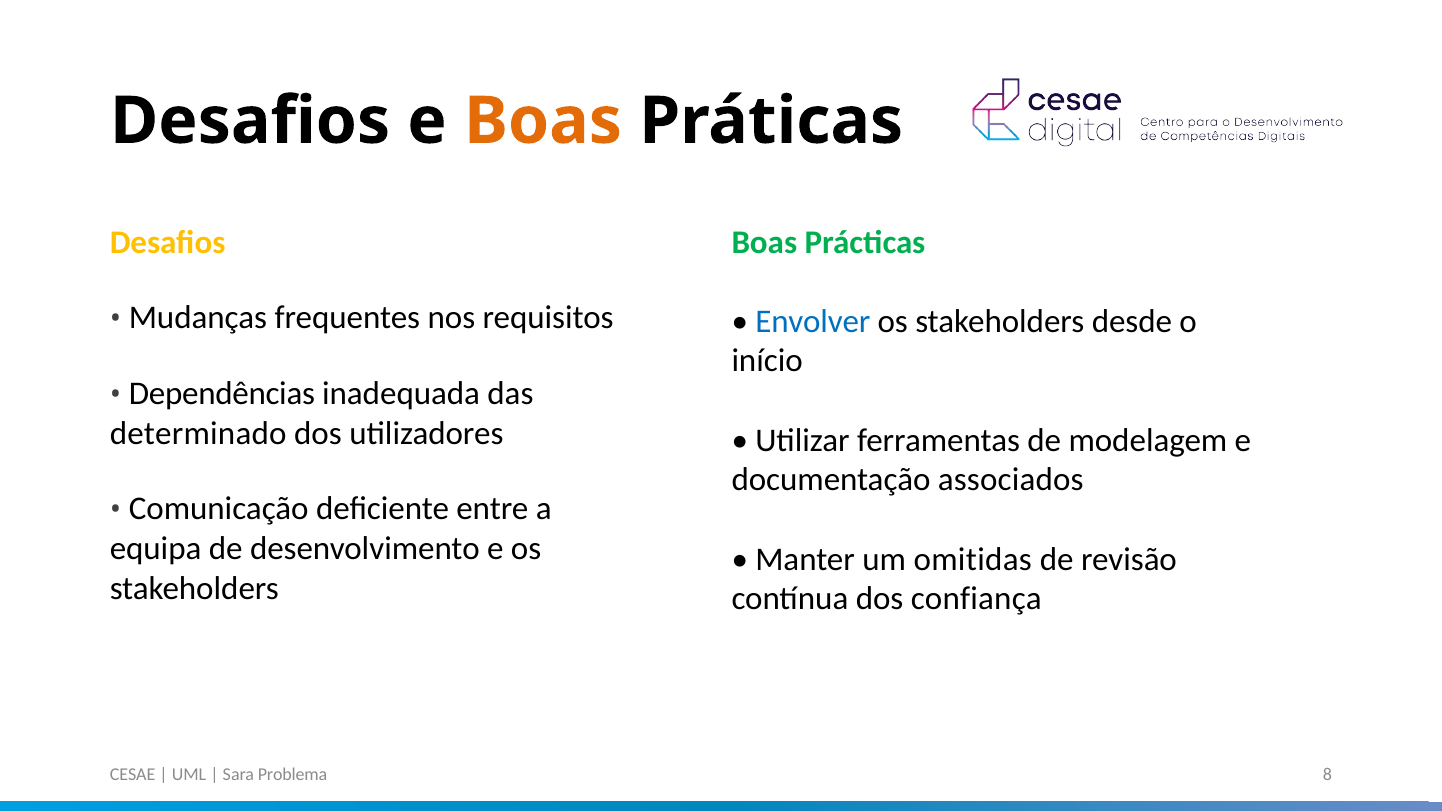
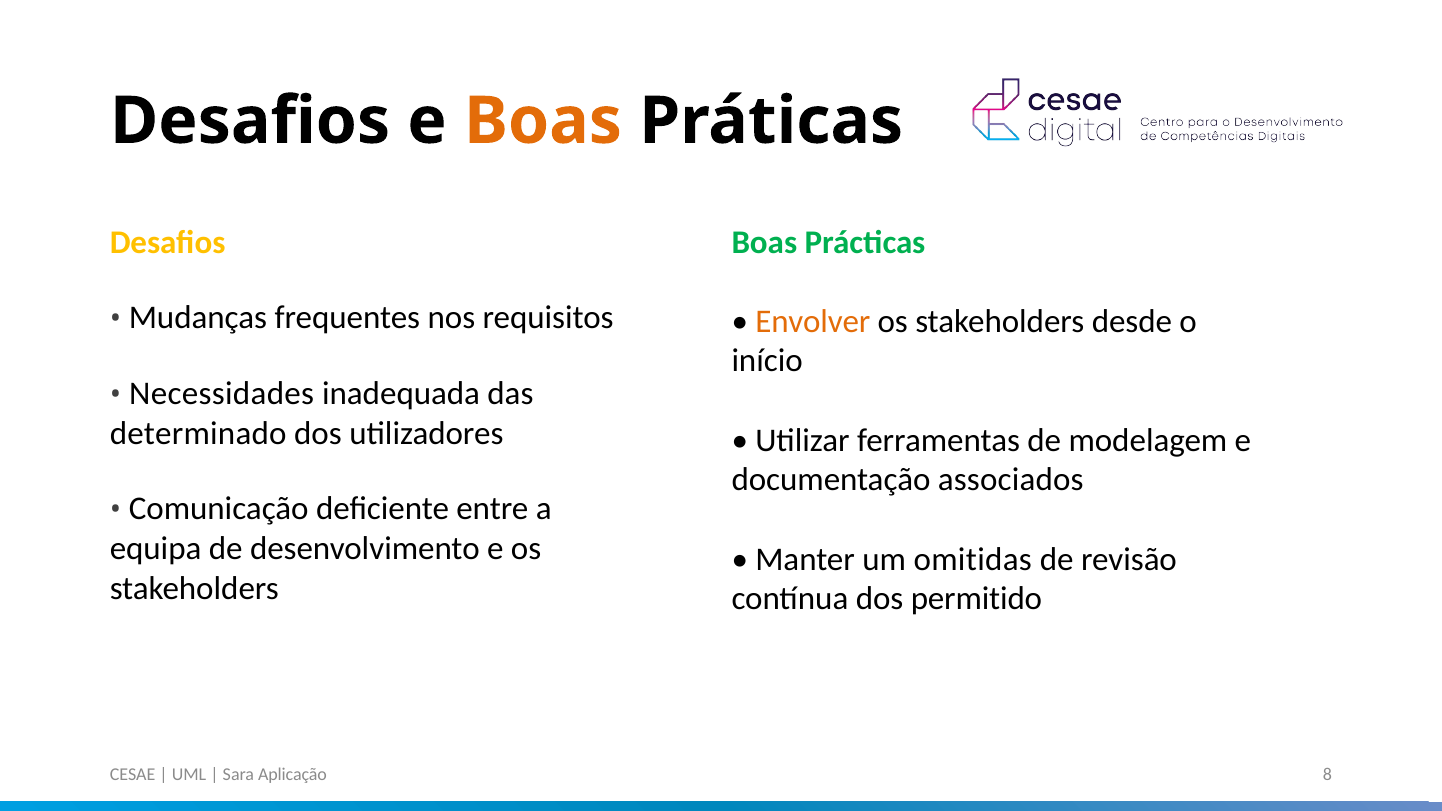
Envolver colour: blue -> orange
Dependências: Dependências -> Necessidades
confiança: confiança -> permitido
Problema: Problema -> Aplicação
